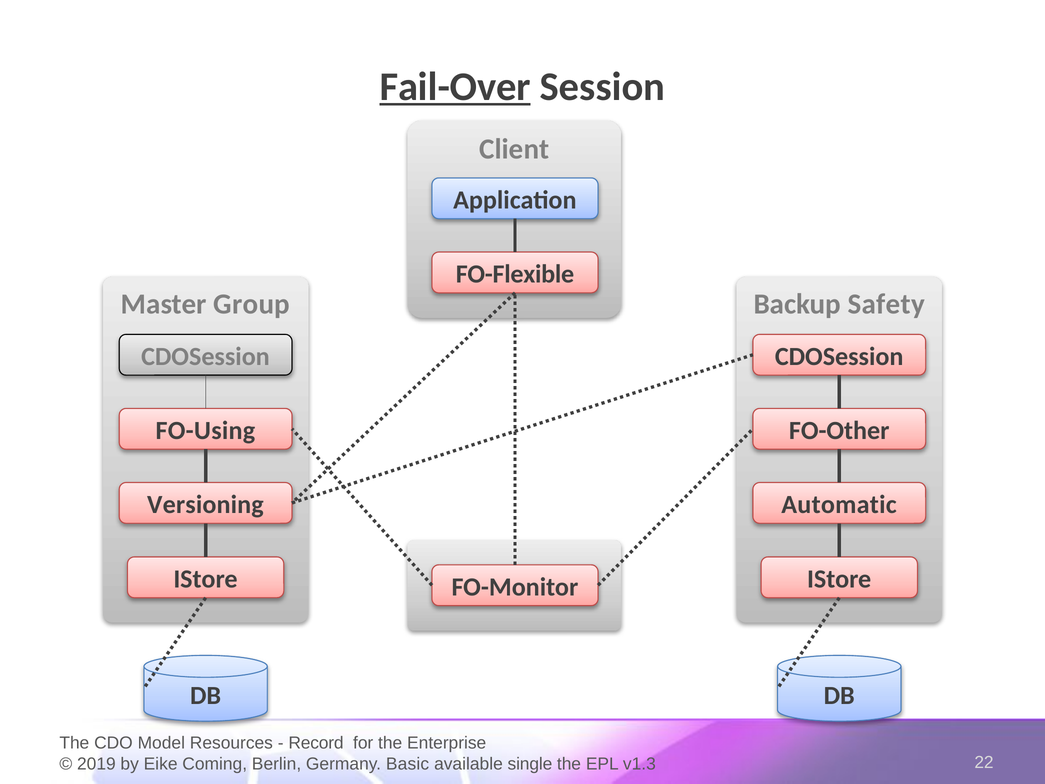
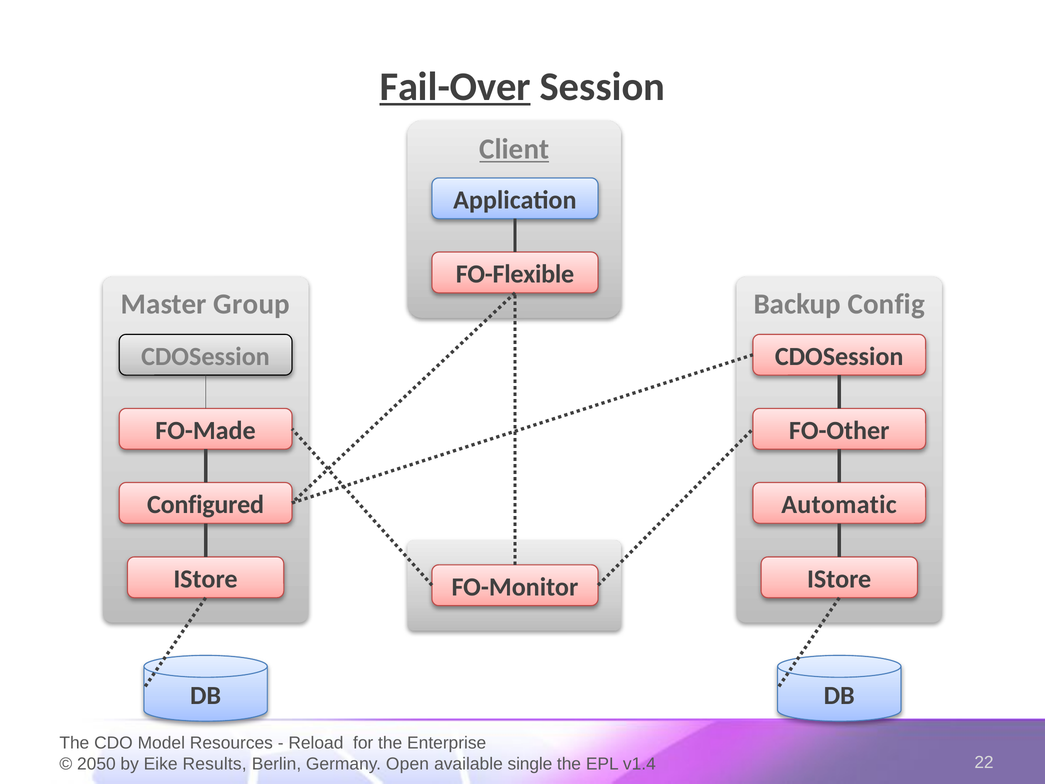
Client underline: none -> present
Safety: Safety -> Config
FO-Using: FO-Using -> FO-Made
Versioning: Versioning -> Configured
Record: Record -> Reload
2019: 2019 -> 2050
Coming: Coming -> Results
Basic: Basic -> Open
v1.3: v1.3 -> v1.4
